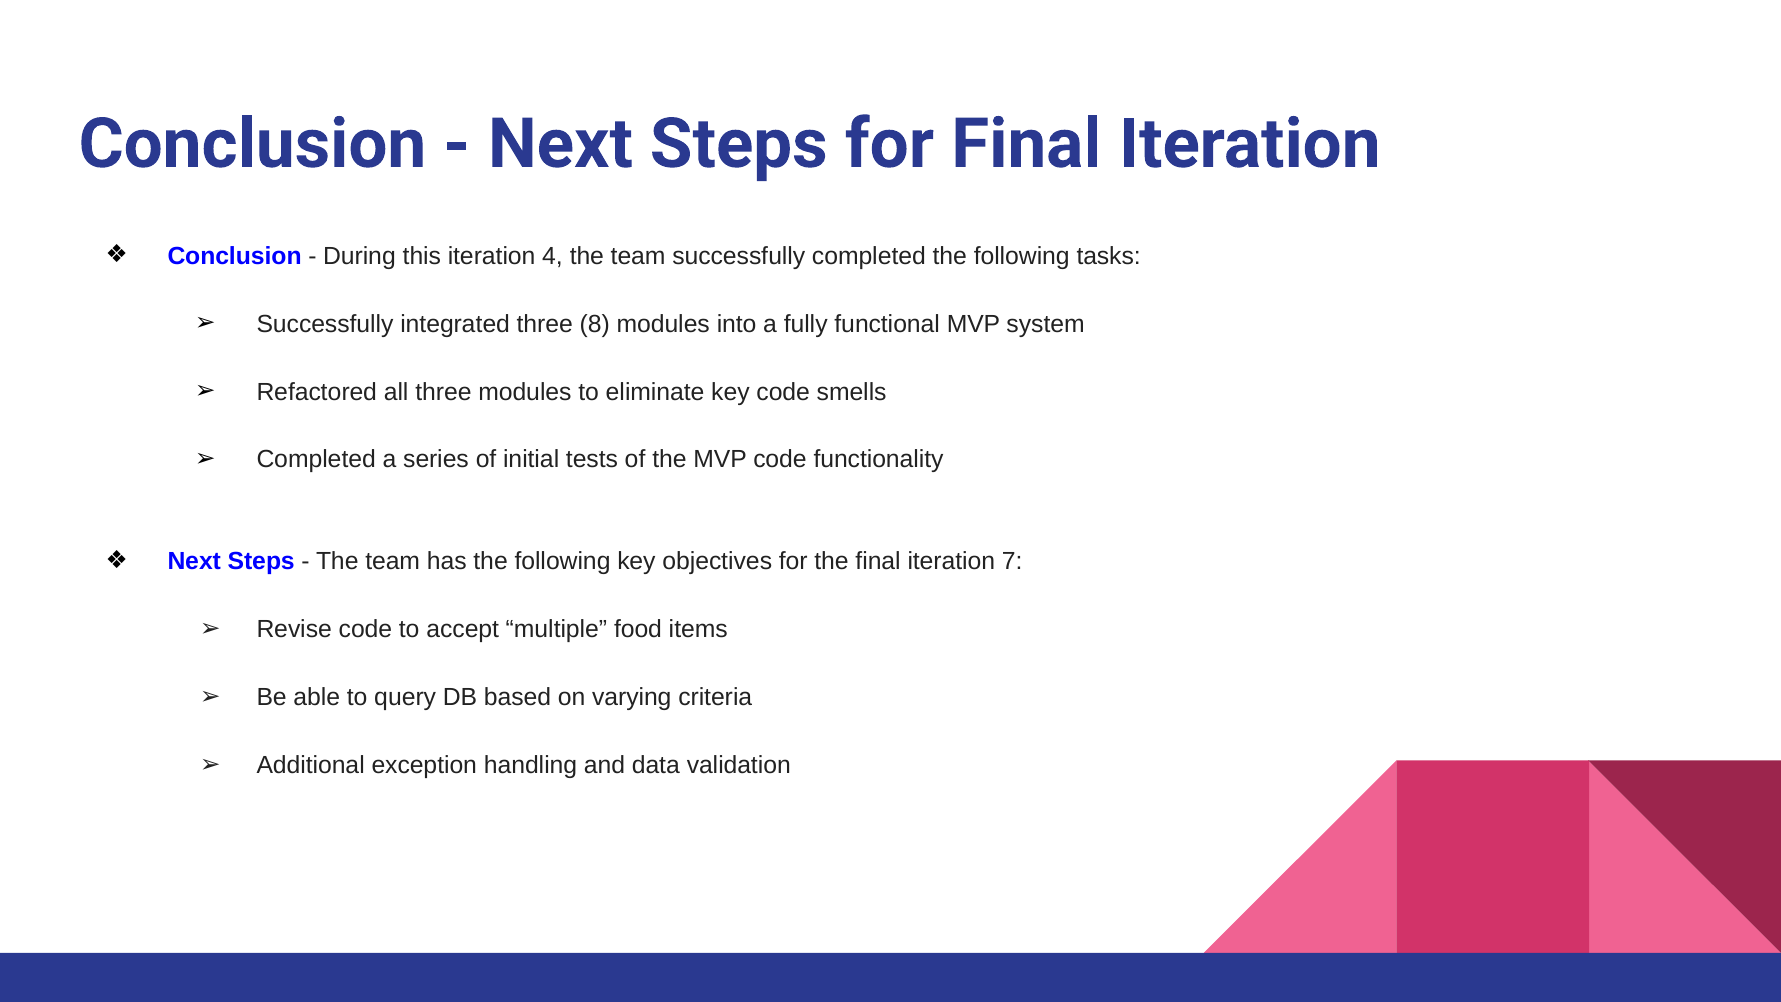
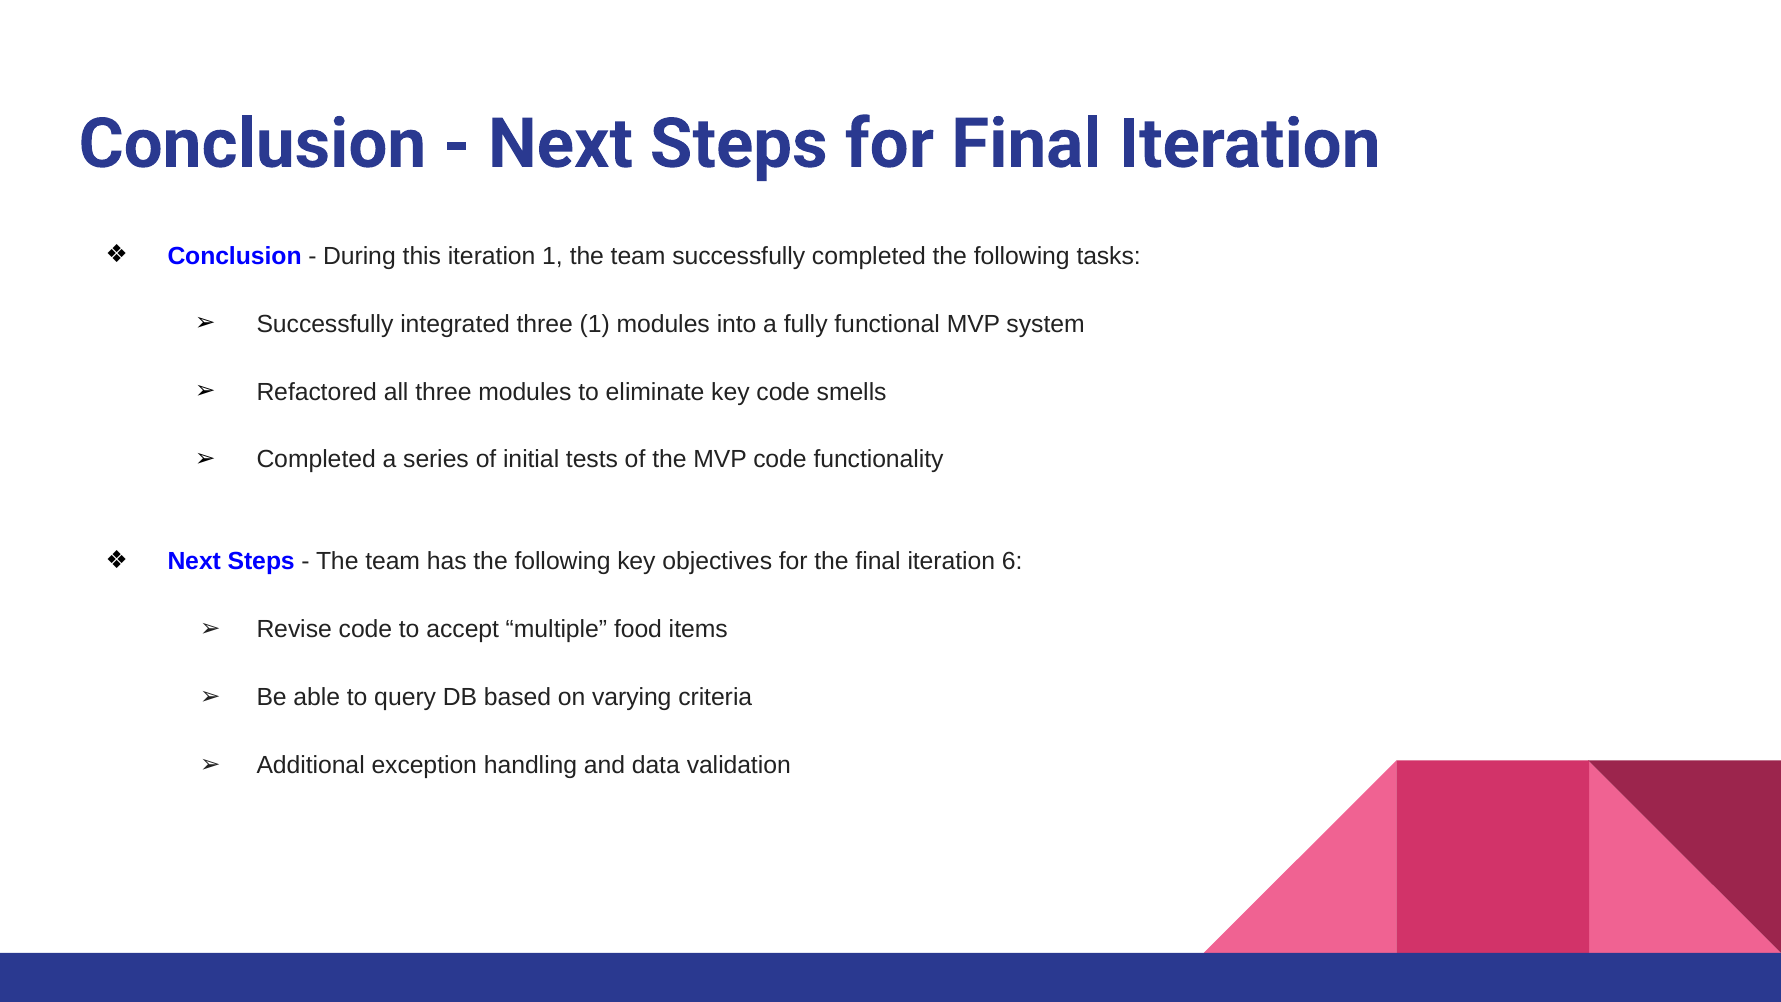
iteration 4: 4 -> 1
three 8: 8 -> 1
7: 7 -> 6
